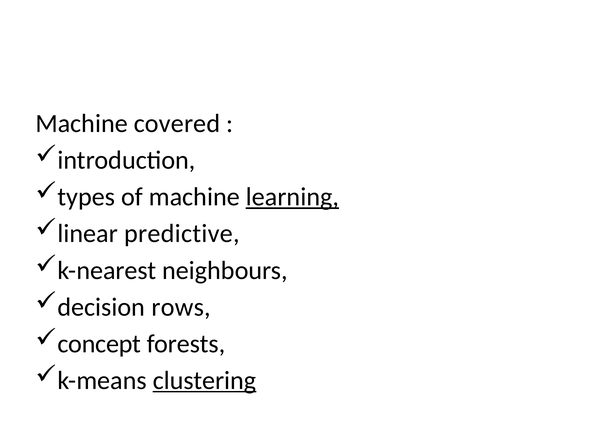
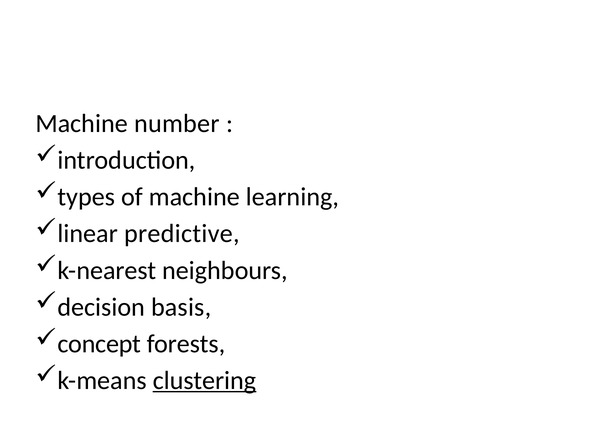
covered: covered -> number
learning underline: present -> none
rows: rows -> basis
